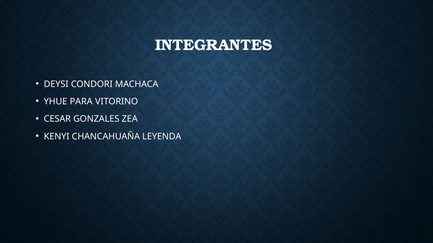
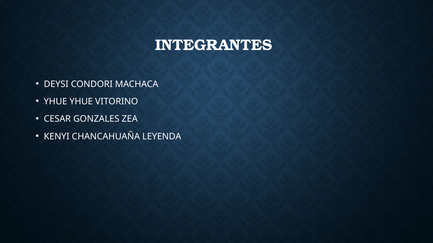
YHUE PARA: PARA -> YHUE
